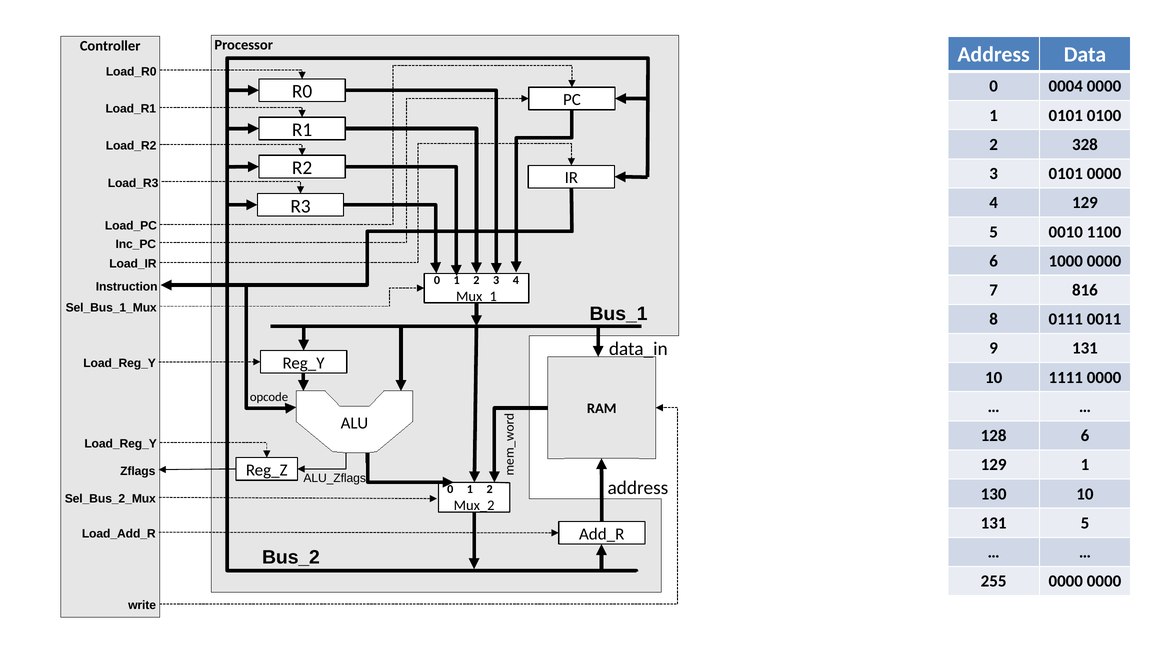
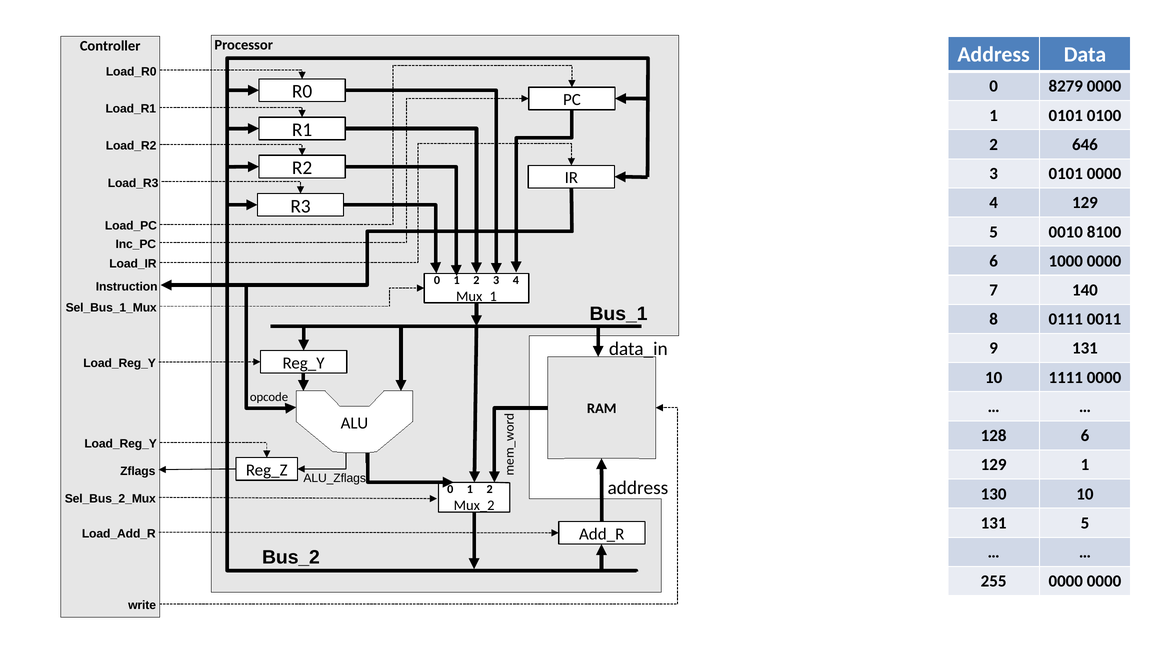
0004: 0004 -> 8279
328: 328 -> 646
1100: 1100 -> 8100
816: 816 -> 140
